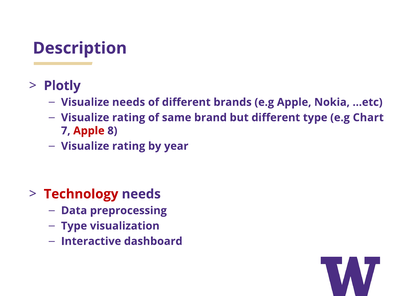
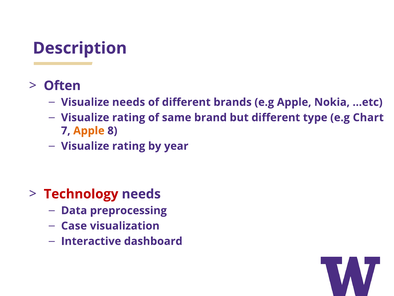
Plotly: Plotly -> Often
Apple at (89, 131) colour: red -> orange
Type at (74, 226): Type -> Case
